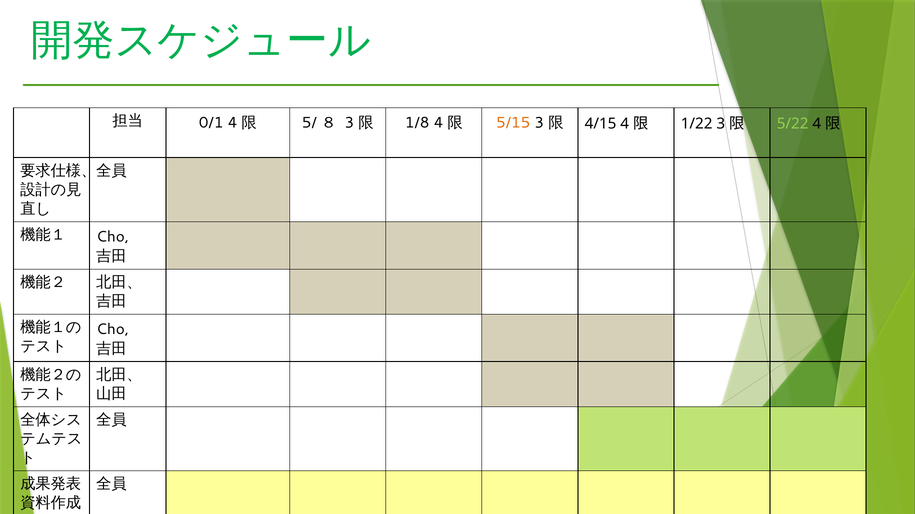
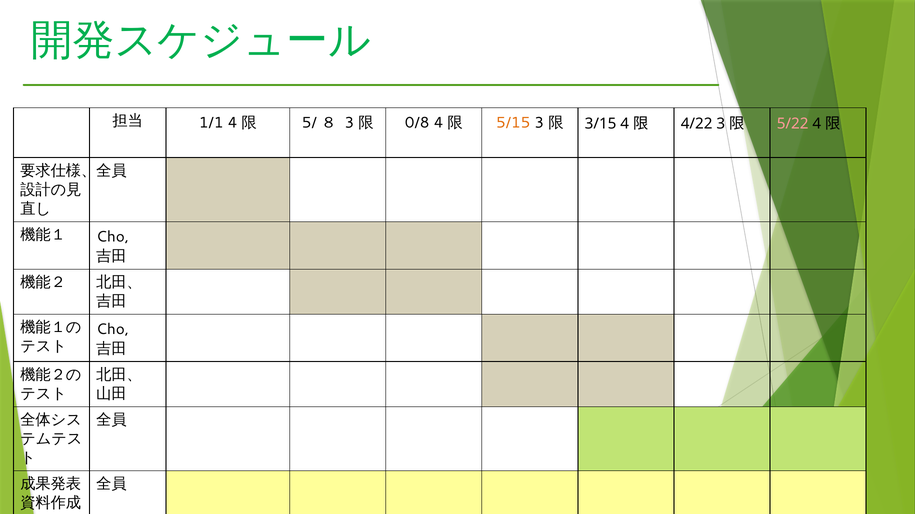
0/1: 0/1 -> 1/1
1/8: 1/8 -> 0/8
4/15: 4/15 -> 3/15
1/22: 1/22 -> 4/22
5/22 colour: light green -> pink
